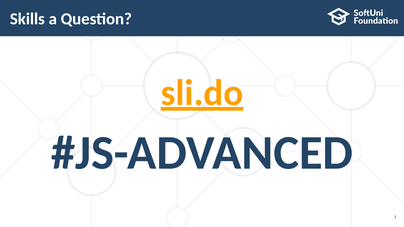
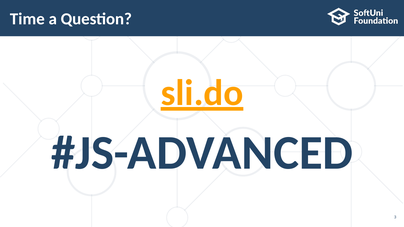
Skills: Skills -> Time
